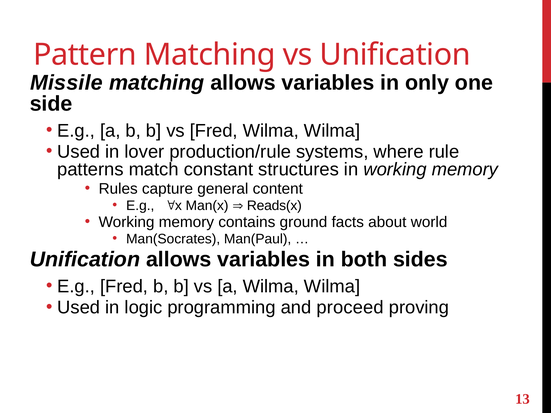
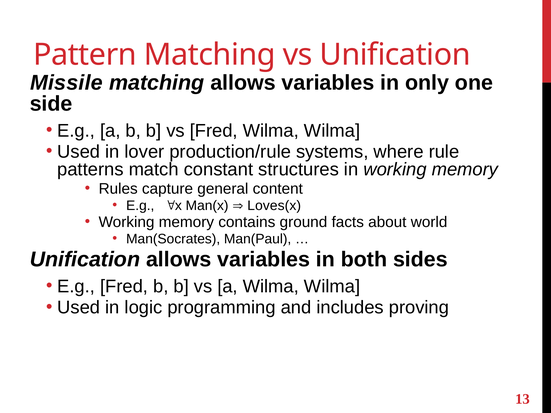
Reads(x: Reads(x -> Loves(x
proceed: proceed -> includes
